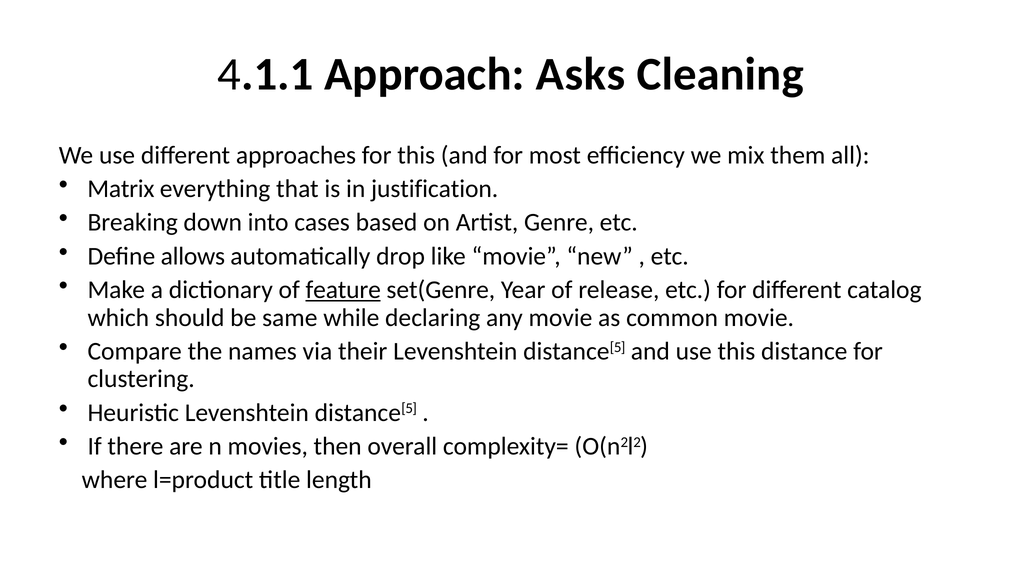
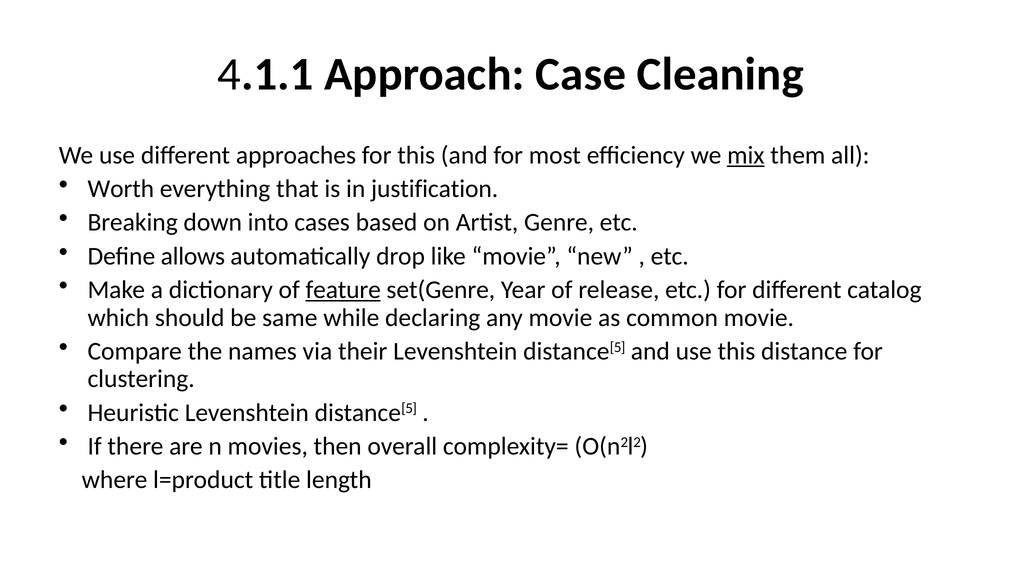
Asks: Asks -> Case
mix underline: none -> present
Matrix: Matrix -> Worth
